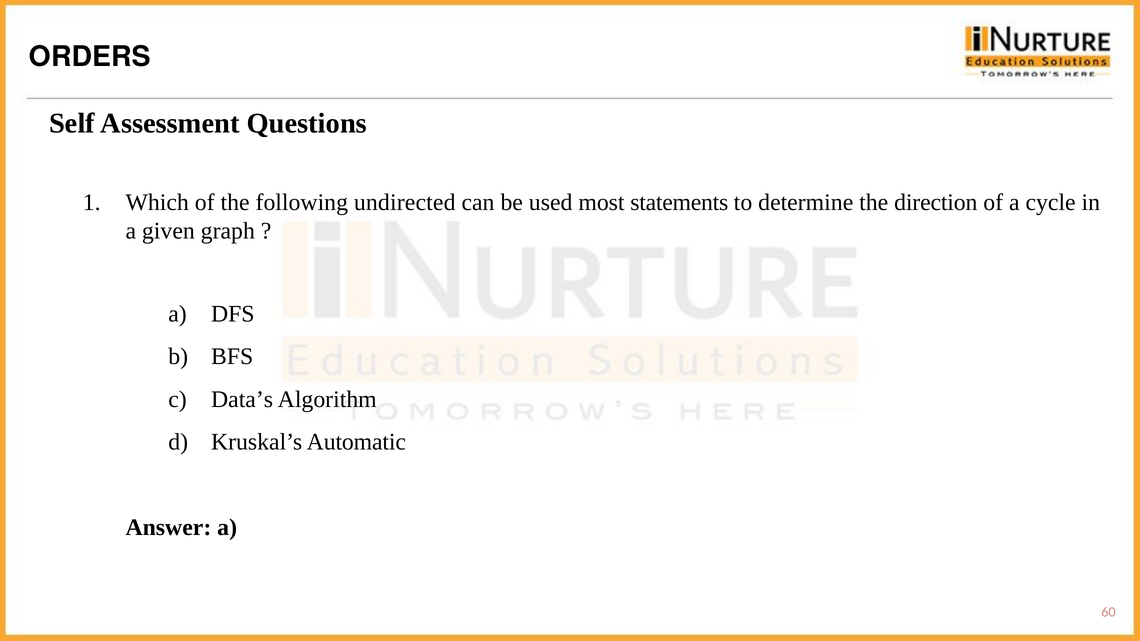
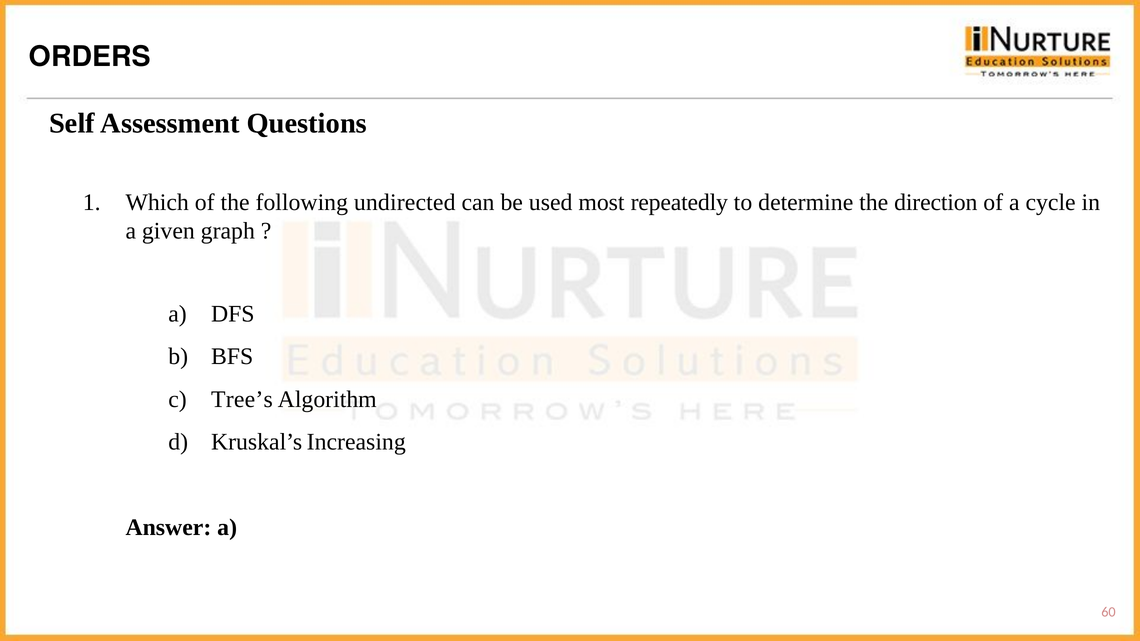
statements: statements -> repeatedly
Data’s: Data’s -> Tree’s
Automatic: Automatic -> Increasing
